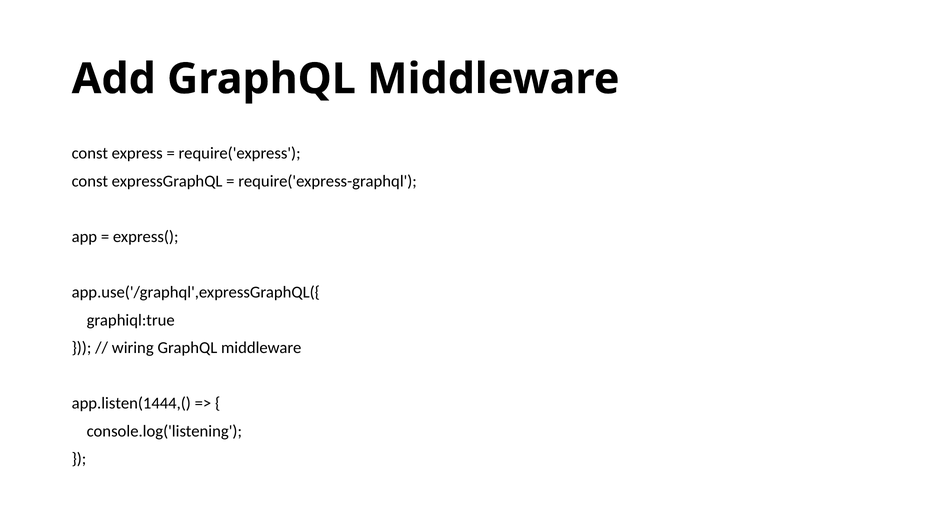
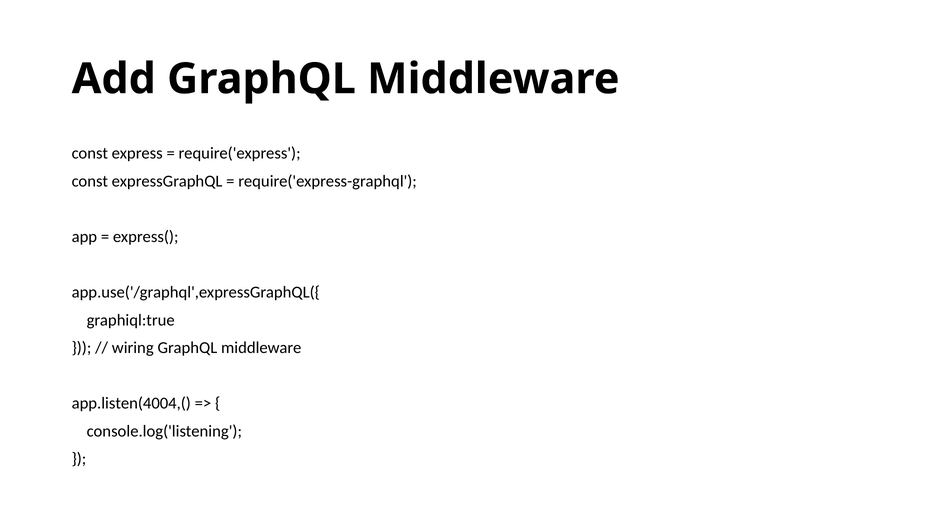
app.listen(1444,(: app.listen(1444,( -> app.listen(4004,(
